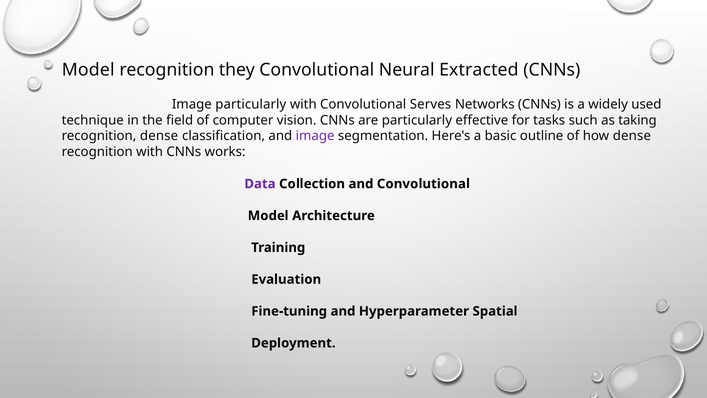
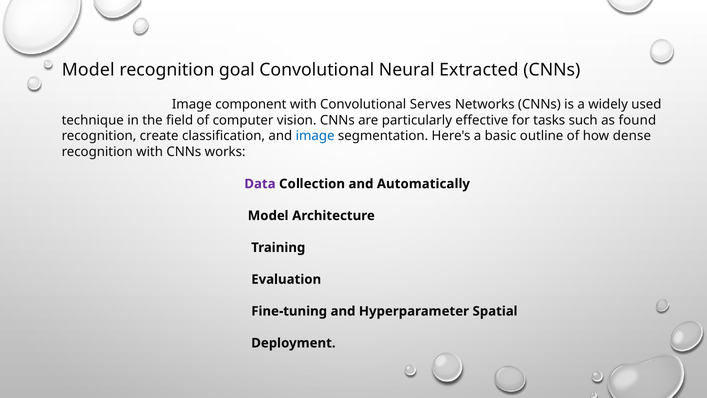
they: they -> goal
Image particularly: particularly -> component
taking: taking -> found
recognition dense: dense -> create
image at (315, 136) colour: purple -> blue
and Convolutional: Convolutional -> Automatically
